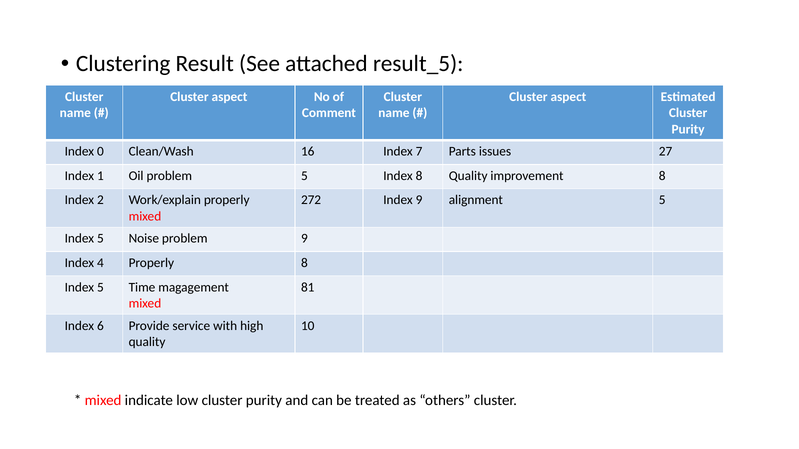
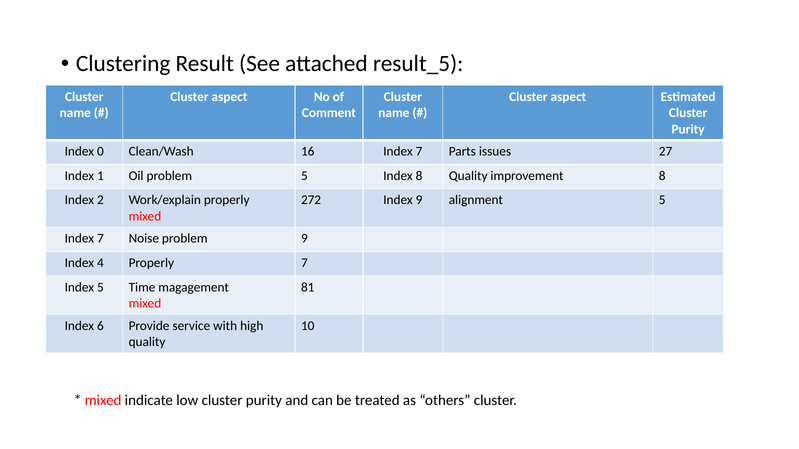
5 at (100, 239): 5 -> 7
Properly 8: 8 -> 7
